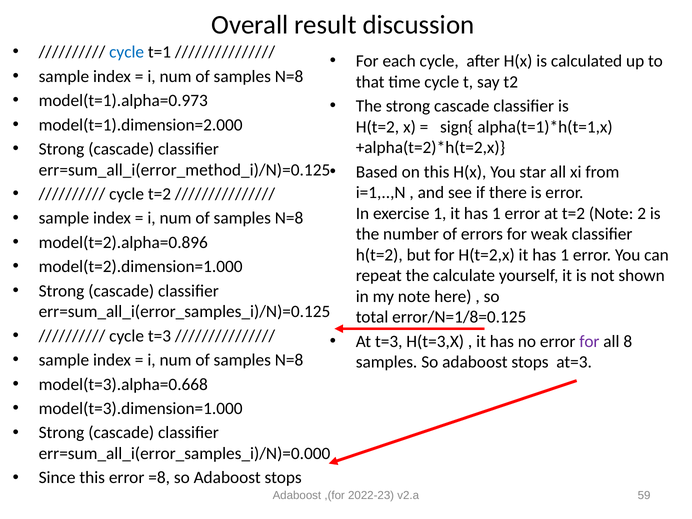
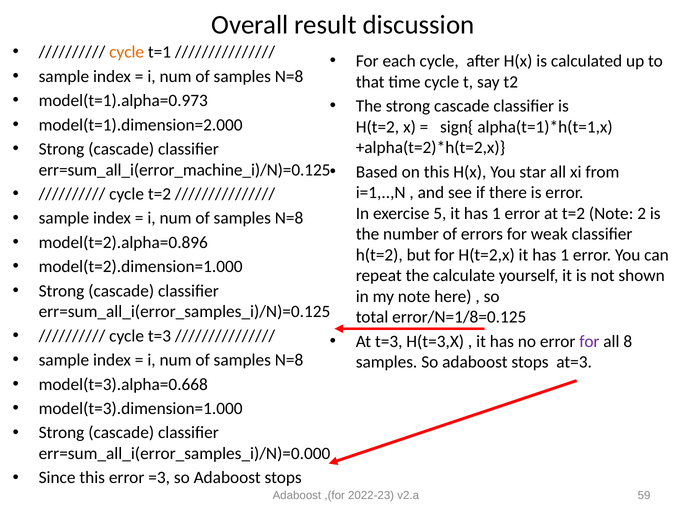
cycle at (127, 52) colour: blue -> orange
err=sum_all_i(error_method_i)/N)=0.125: err=sum_all_i(error_method_i)/N)=0.125 -> err=sum_all_i(error_machine_i)/N)=0.125
exercise 1: 1 -> 5
=8: =8 -> =3
